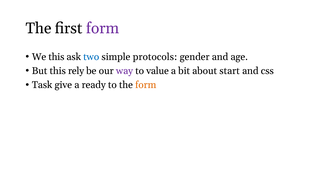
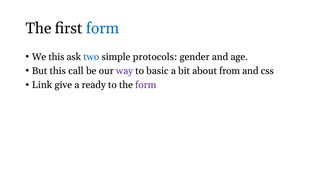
form at (103, 28) colour: purple -> blue
rely: rely -> call
value: value -> basic
start: start -> from
Task: Task -> Link
form at (146, 85) colour: orange -> purple
